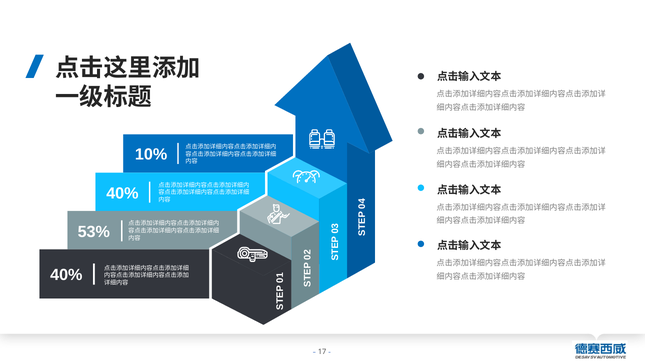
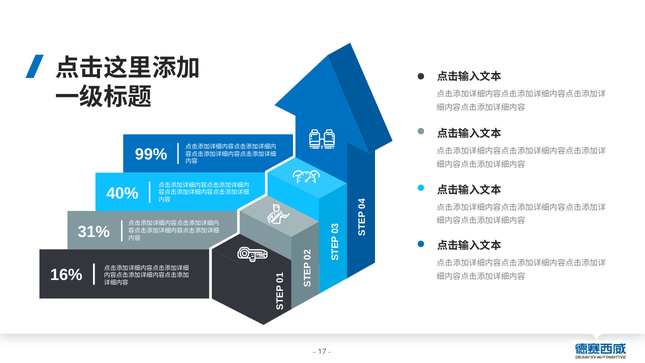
10%: 10% -> 99%
53%: 53% -> 31%
40% at (66, 275): 40% -> 16%
